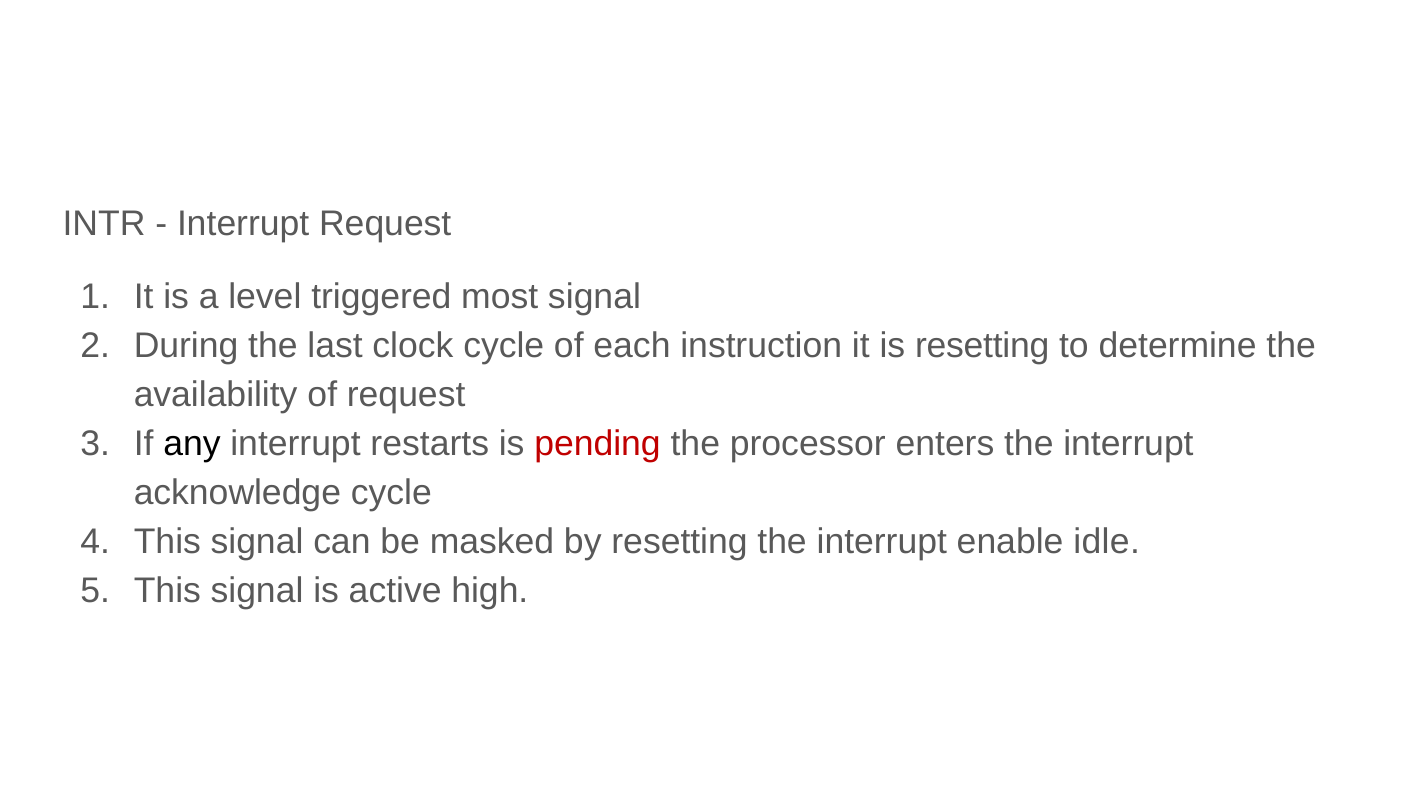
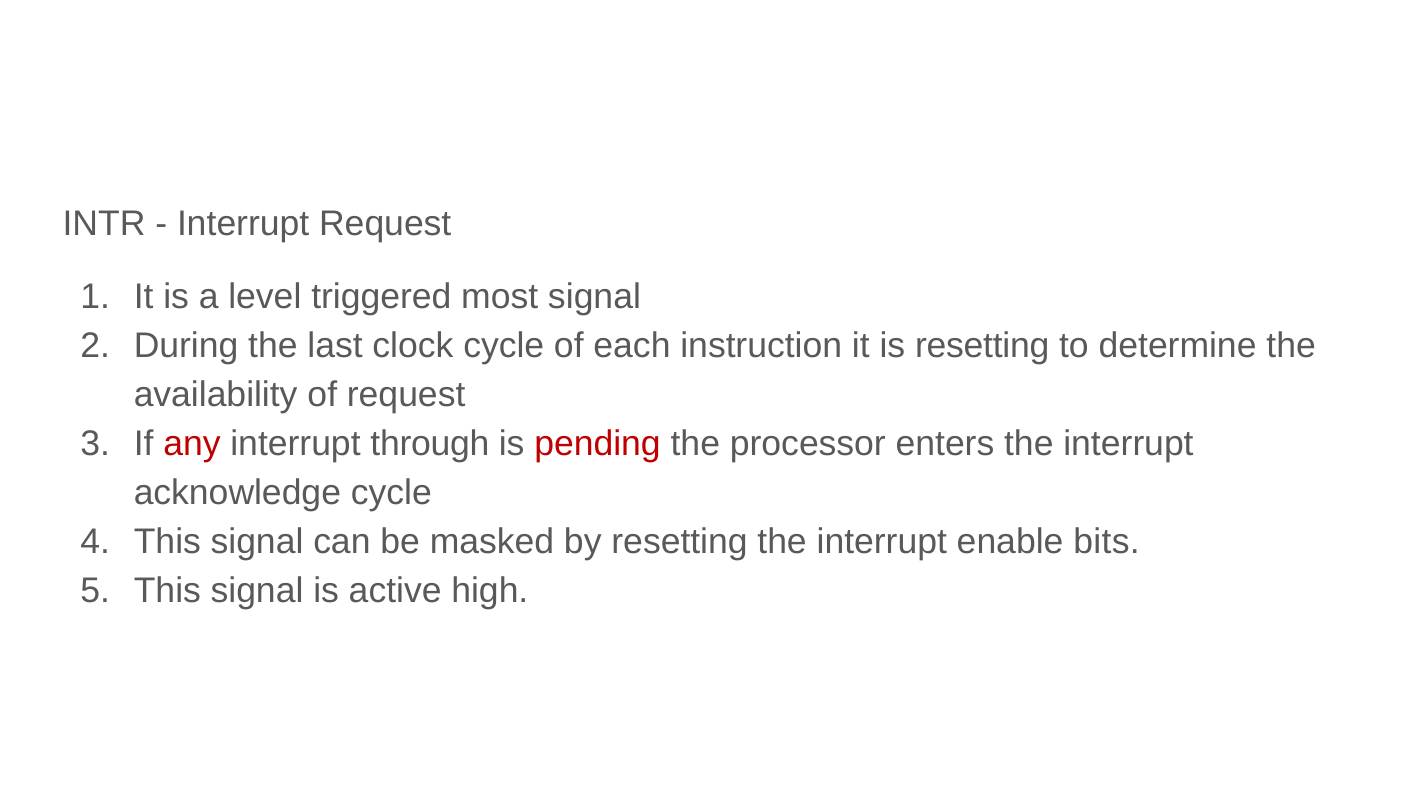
any colour: black -> red
restarts: restarts -> through
idle: idle -> bits
